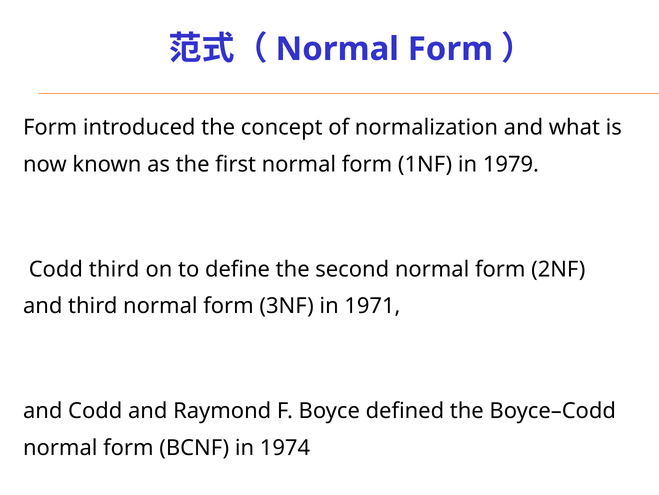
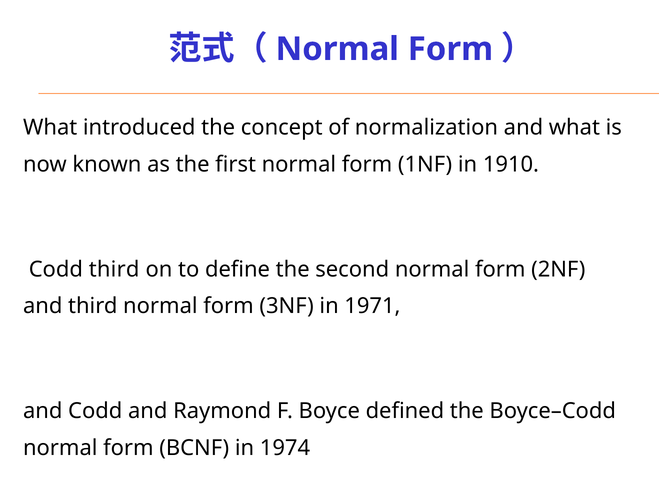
Form at (50, 127): Form -> What
1979: 1979 -> 1910
